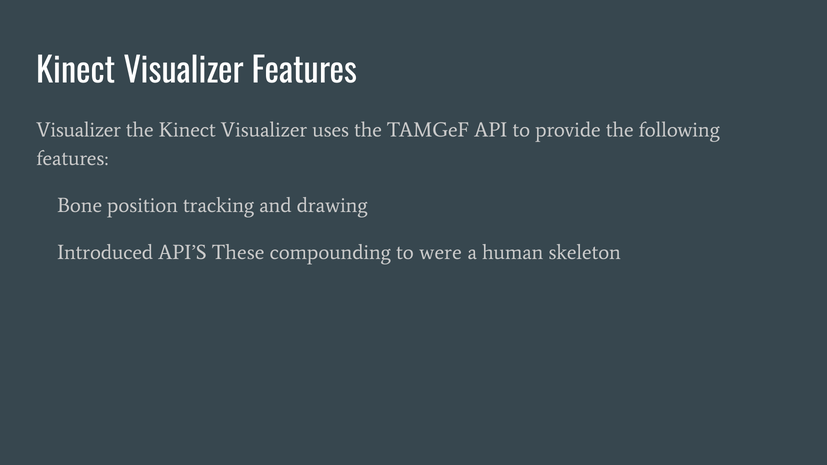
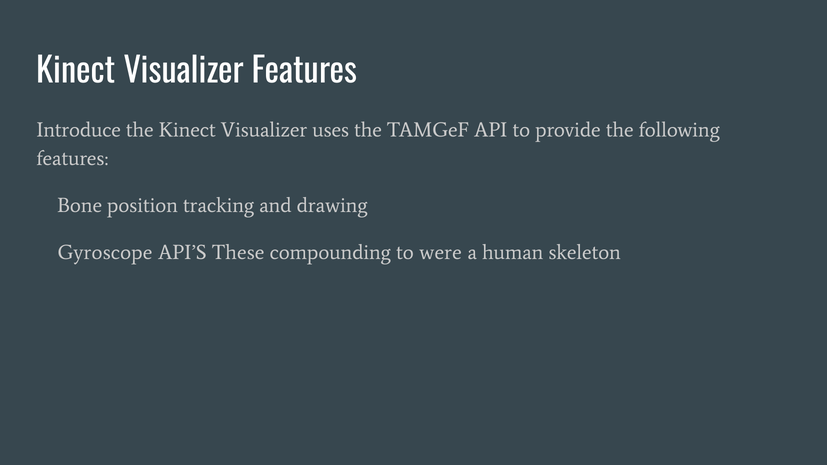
Visualizer at (79, 130): Visualizer -> Introduce
Introduced: Introduced -> Gyroscope
